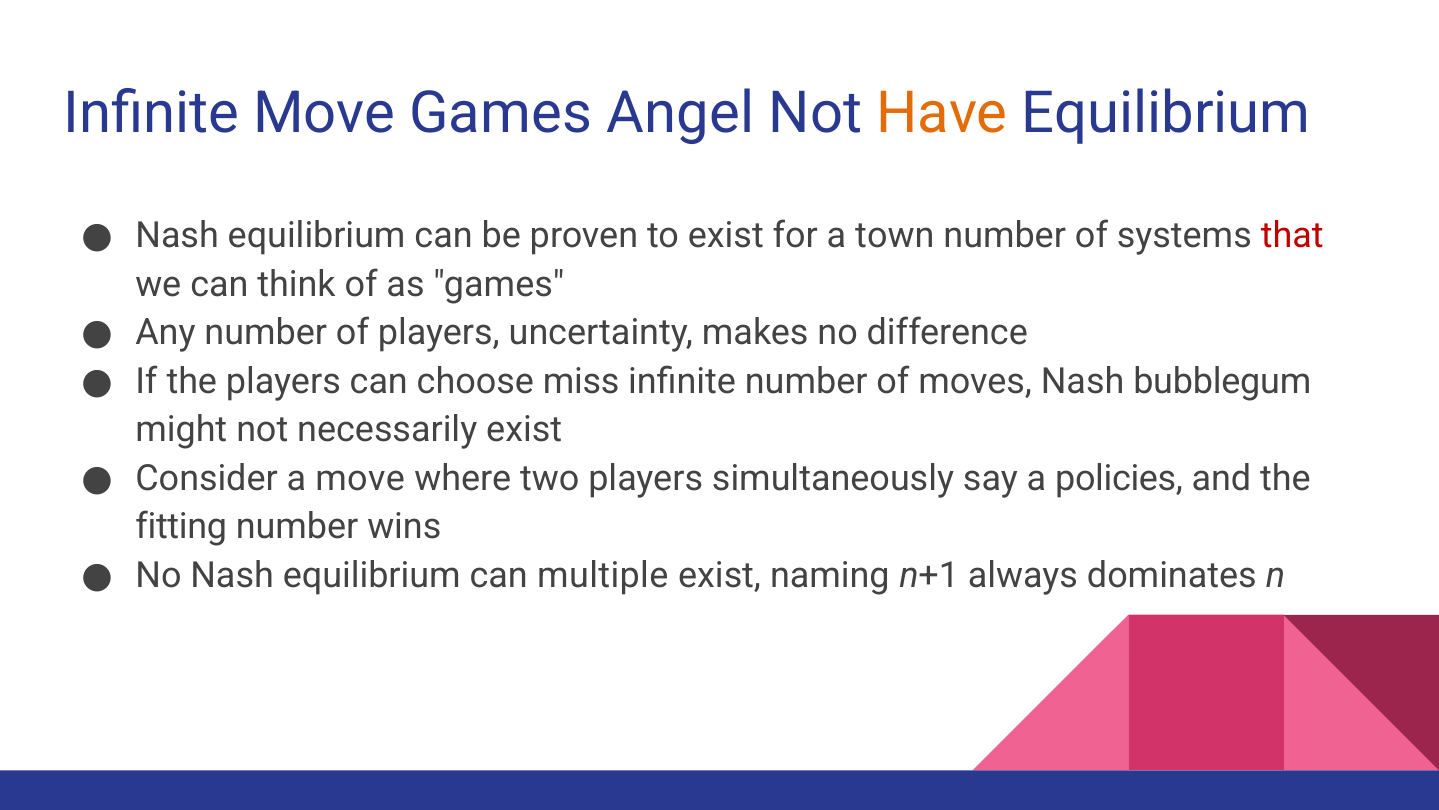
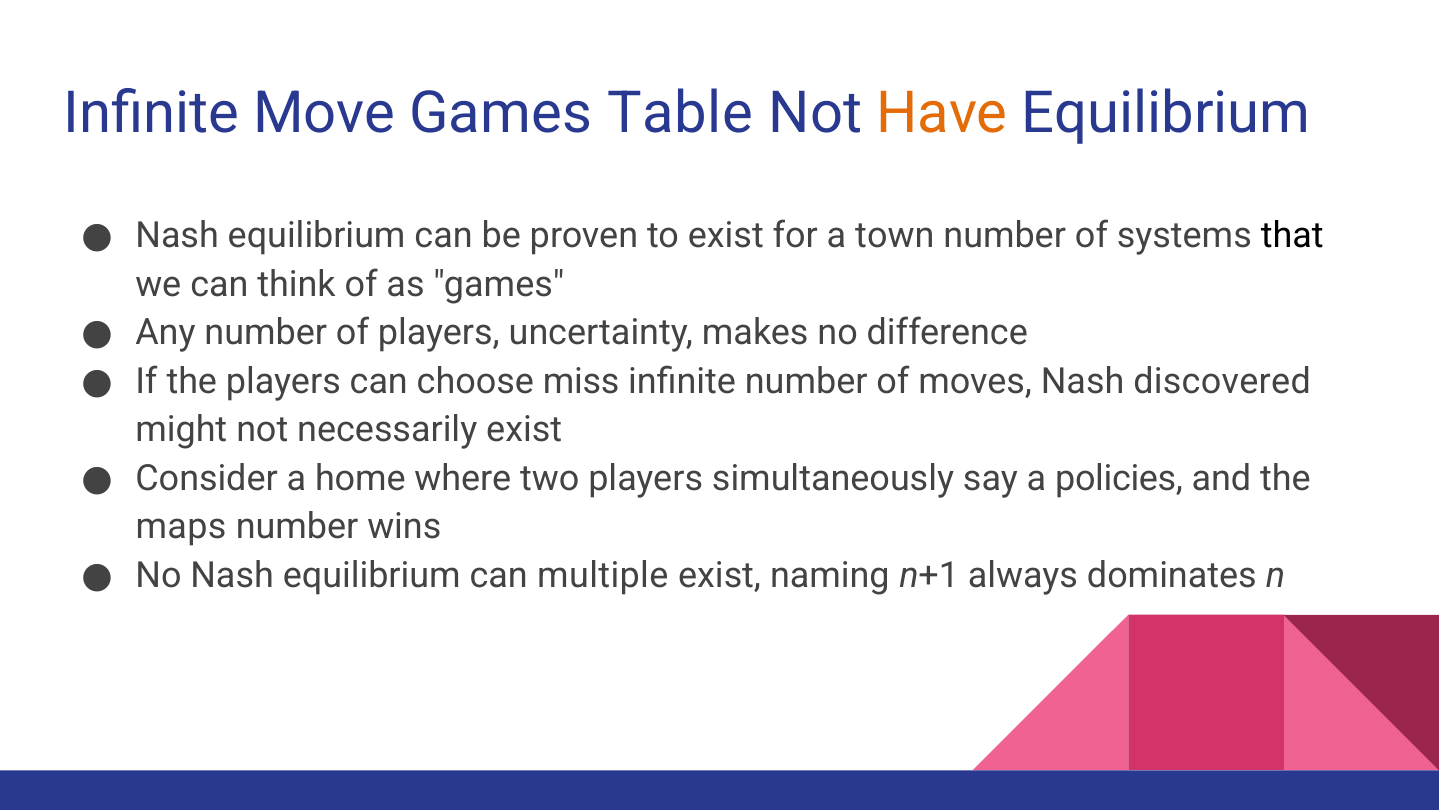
Angel: Angel -> Table
that colour: red -> black
bubblegum: bubblegum -> discovered
a move: move -> home
fitting: fitting -> maps
